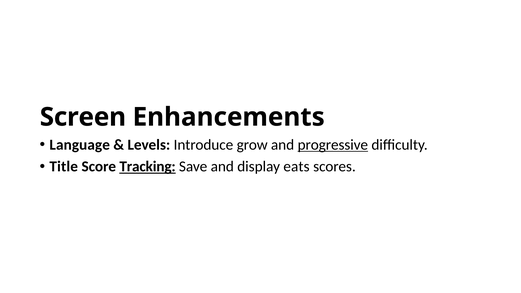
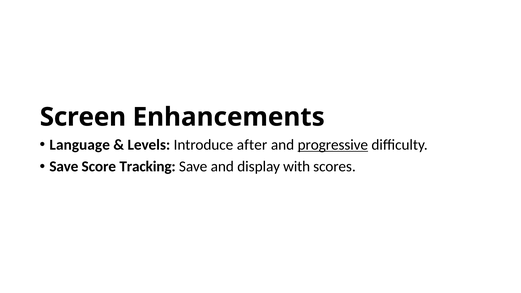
grow: grow -> after
Title at (64, 167): Title -> Save
Tracking underline: present -> none
eats: eats -> with
